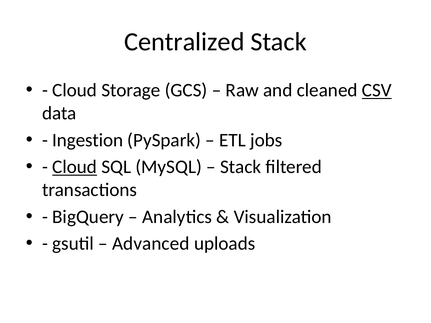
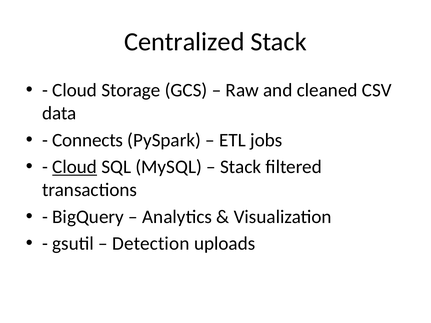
CSV underline: present -> none
Ingestion: Ingestion -> Connects
Advanced: Advanced -> Detection
